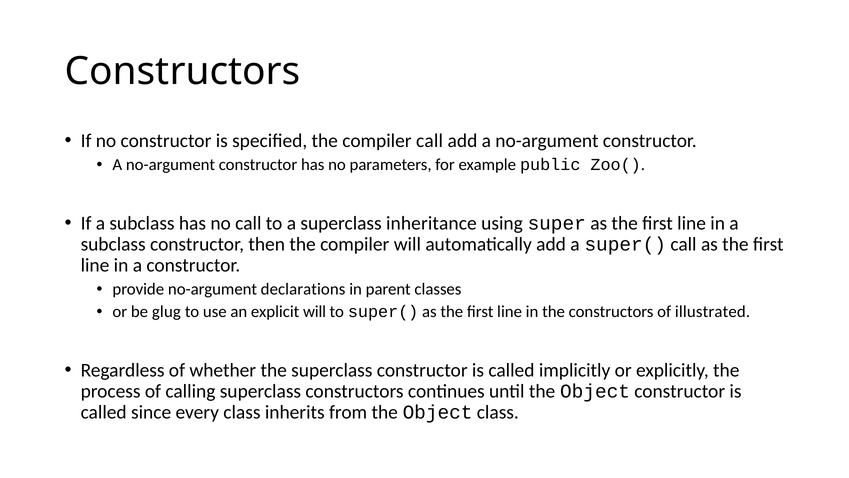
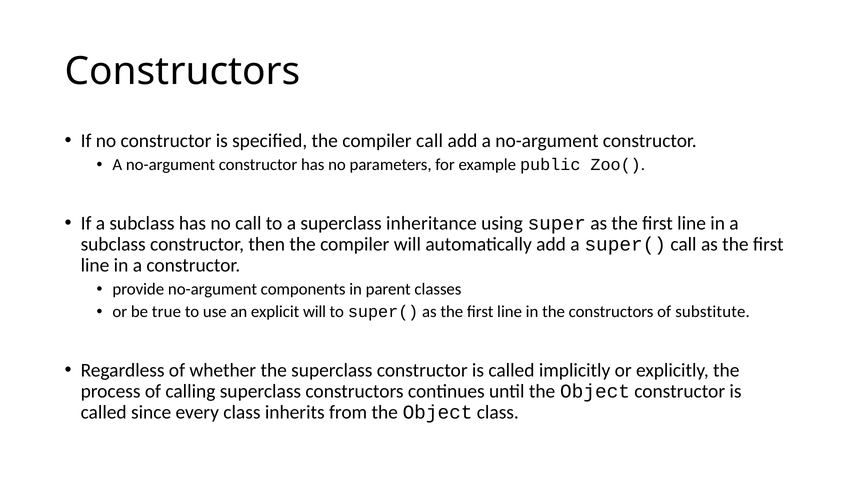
declarations: declarations -> components
glug: glug -> true
illustrated: illustrated -> substitute
